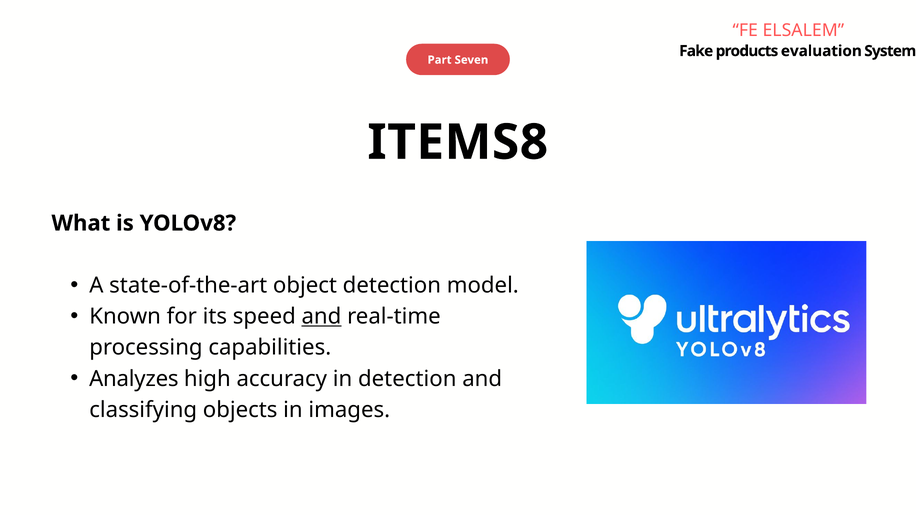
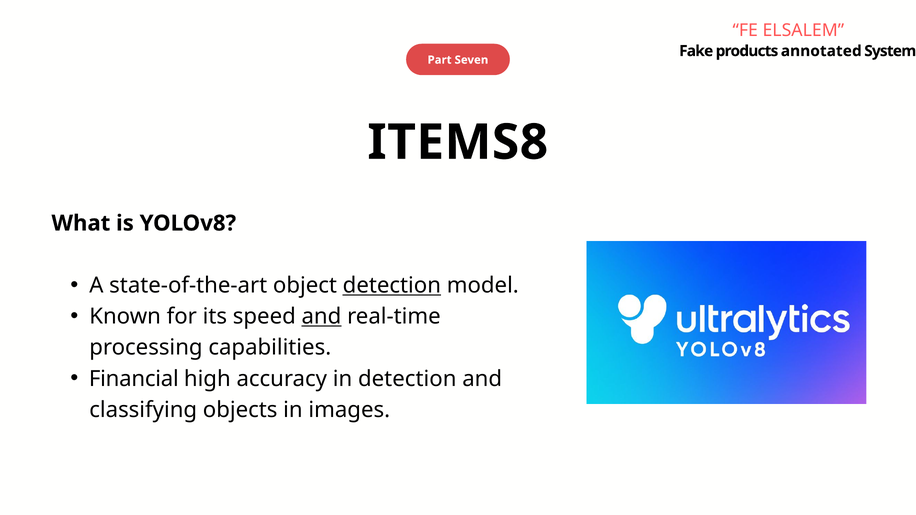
evaluation: evaluation -> annotated
detection at (392, 286) underline: none -> present
Analyzes: Analyzes -> Financial
